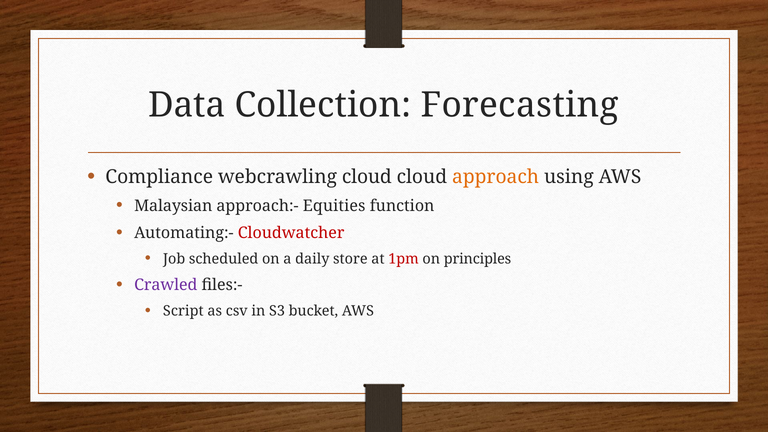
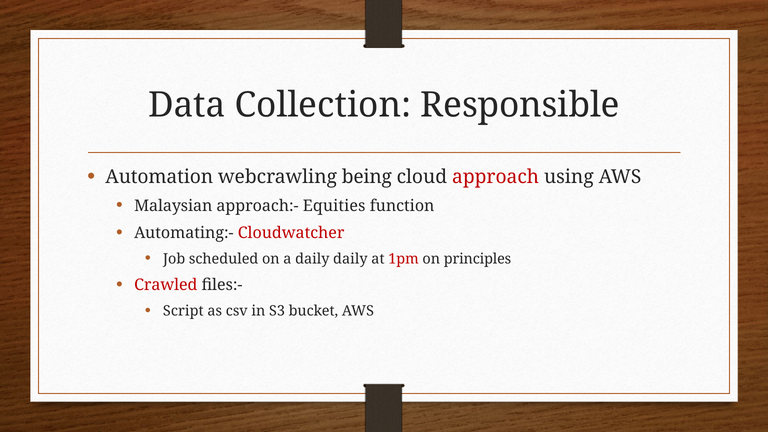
Forecasting: Forecasting -> Responsible
Compliance: Compliance -> Automation
webcrawling cloud: cloud -> being
approach colour: orange -> red
daily store: store -> daily
Crawled colour: purple -> red
